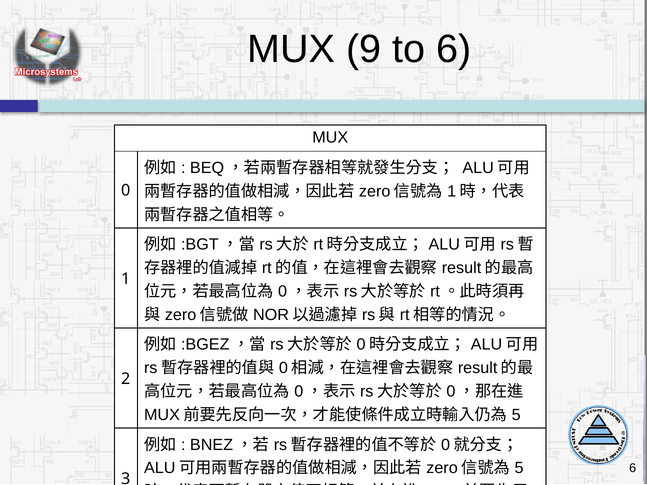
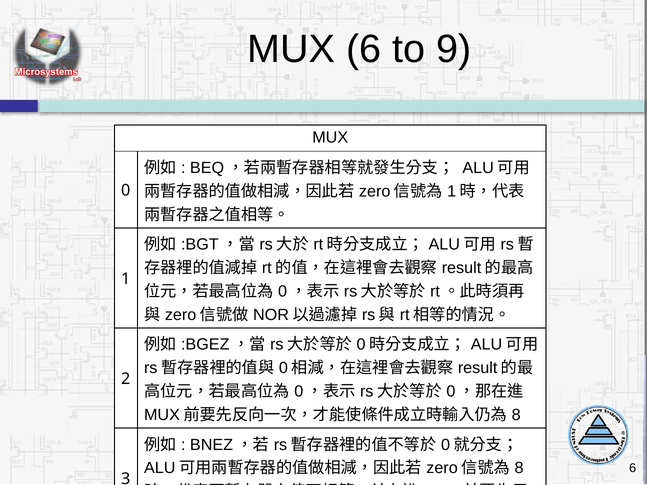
MUX 9: 9 -> 6
to 6: 6 -> 9
5 at (516, 415): 5 -> 8
5 at (519, 468): 5 -> 8
